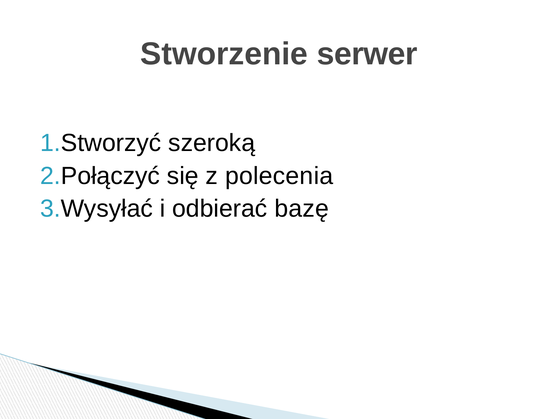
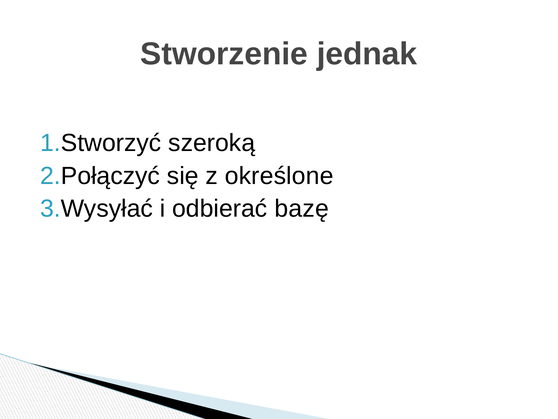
serwer: serwer -> jednak
polecenia: polecenia -> określone
